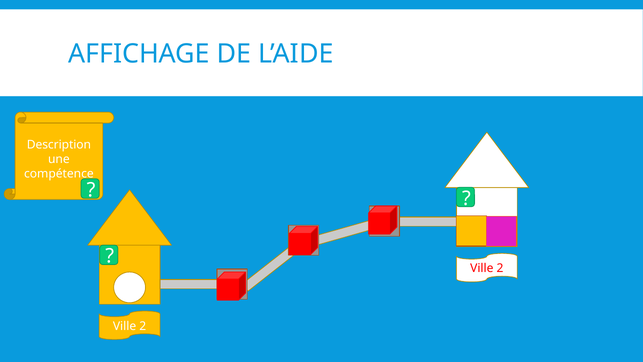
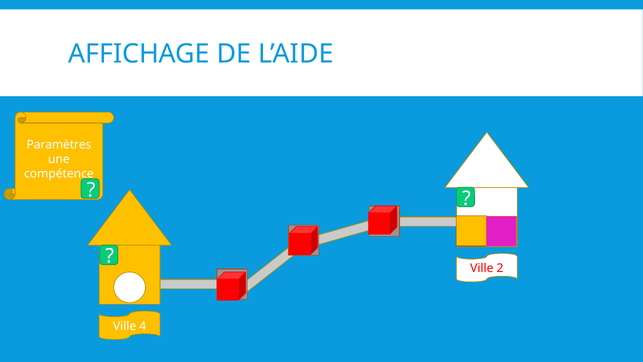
Description: Description -> Paramètres
2 at (143, 326): 2 -> 4
